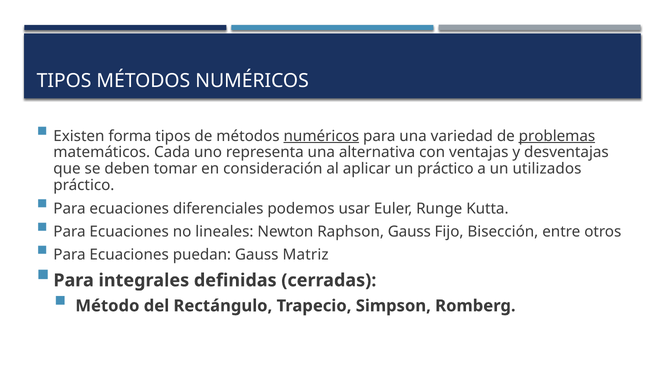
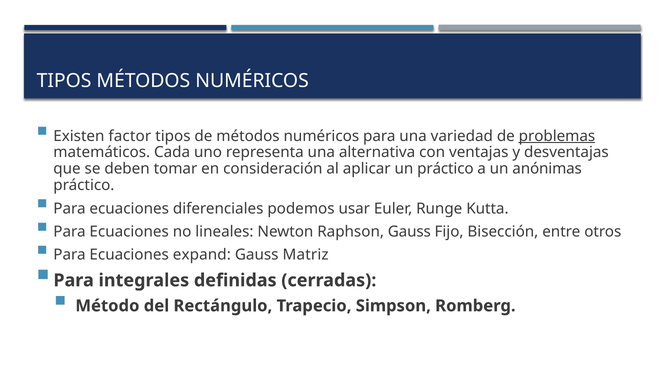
forma: forma -> factor
numéricos at (321, 136) underline: present -> none
utilizados: utilizados -> anónimas
puedan: puedan -> expand
